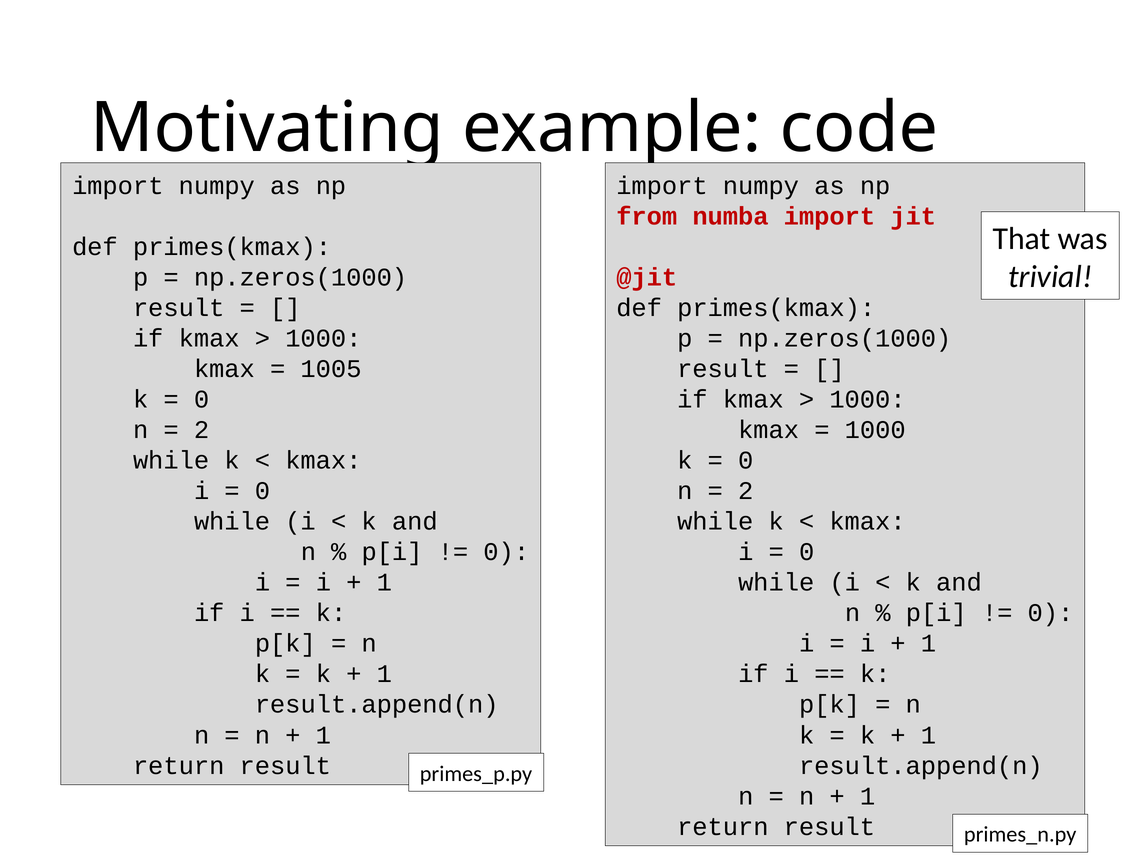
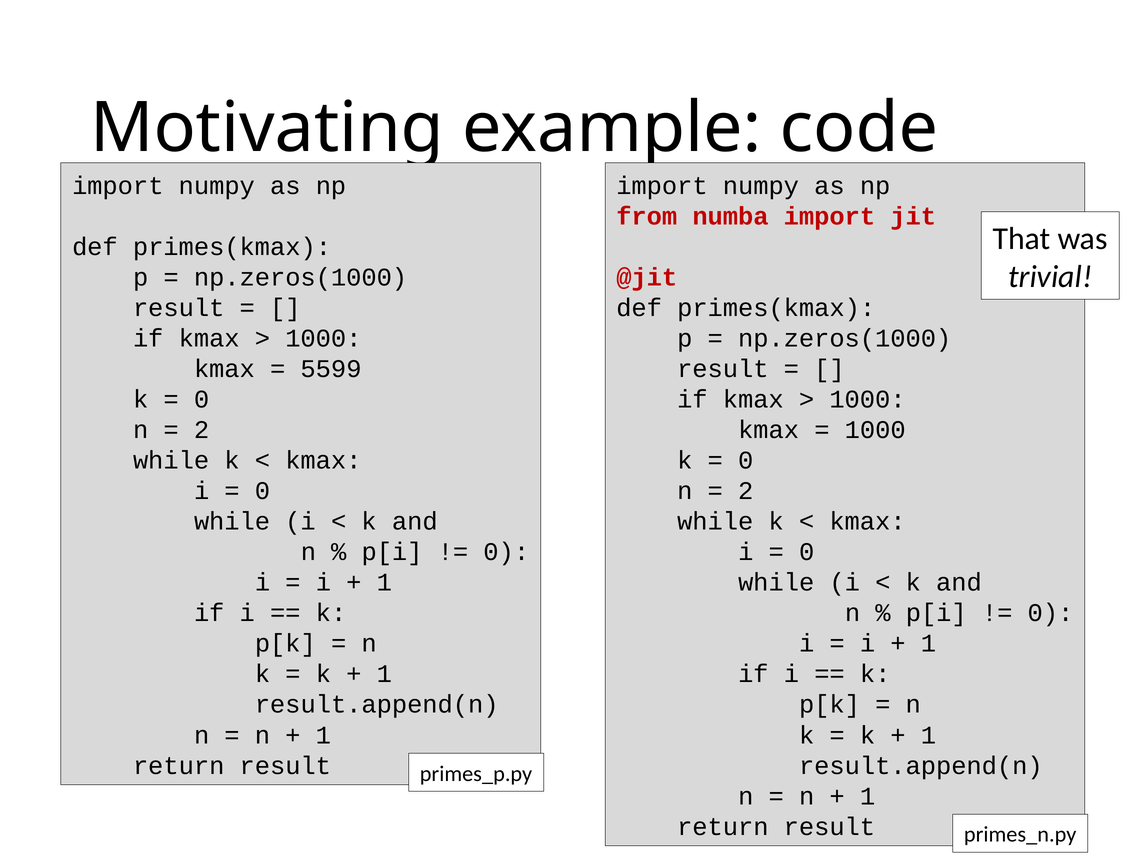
1005: 1005 -> 5599
